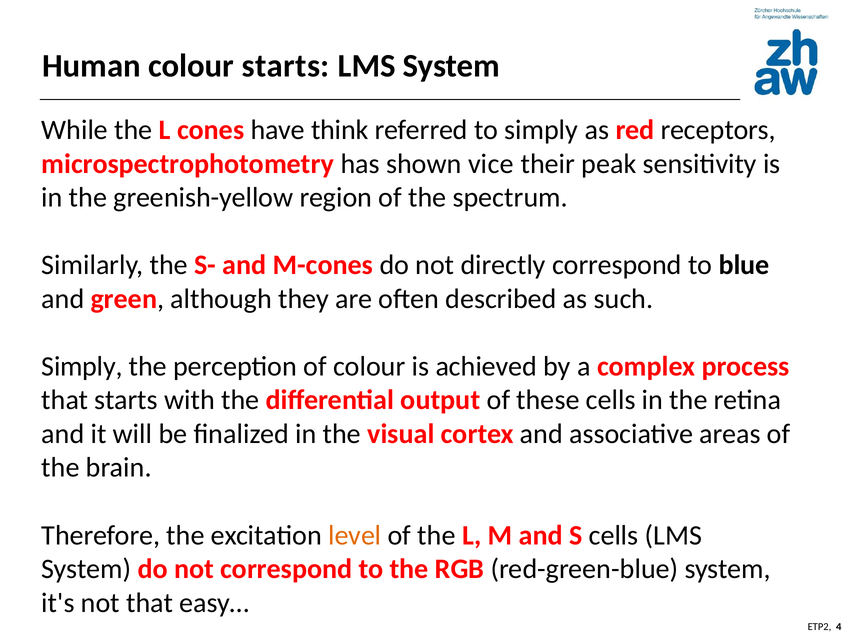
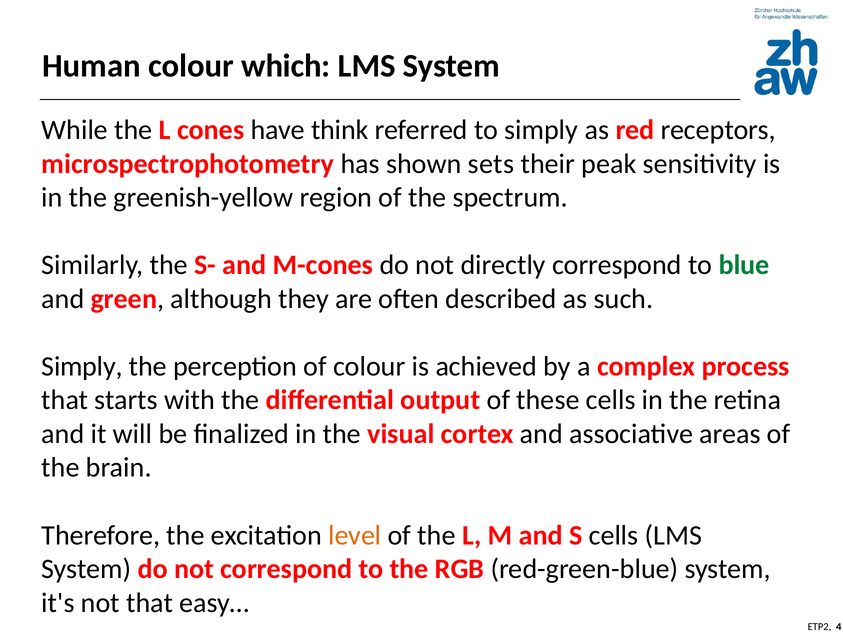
colour starts: starts -> which
vice: vice -> sets
blue colour: black -> green
